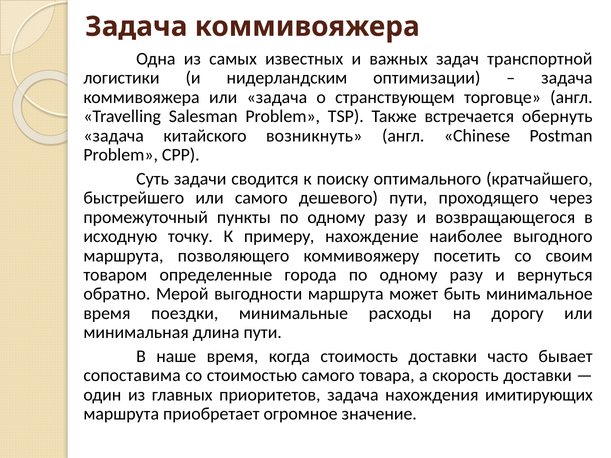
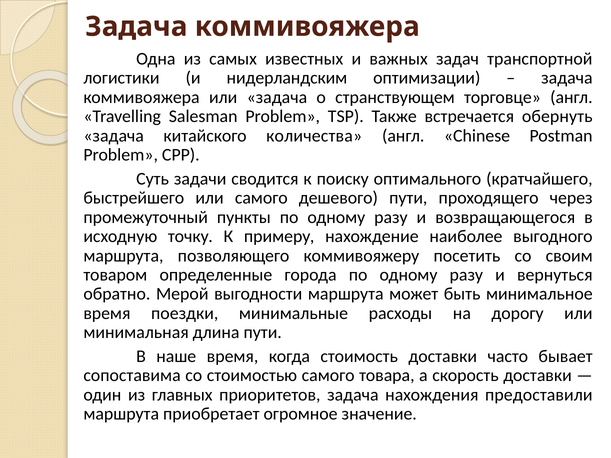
возникнуть: возникнуть -> количества
имитирующих: имитирующих -> предоставили
